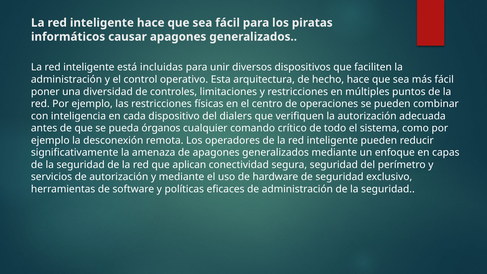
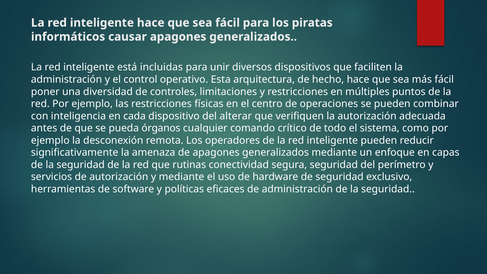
dialers: dialers -> alterar
aplican: aplican -> rutinas
